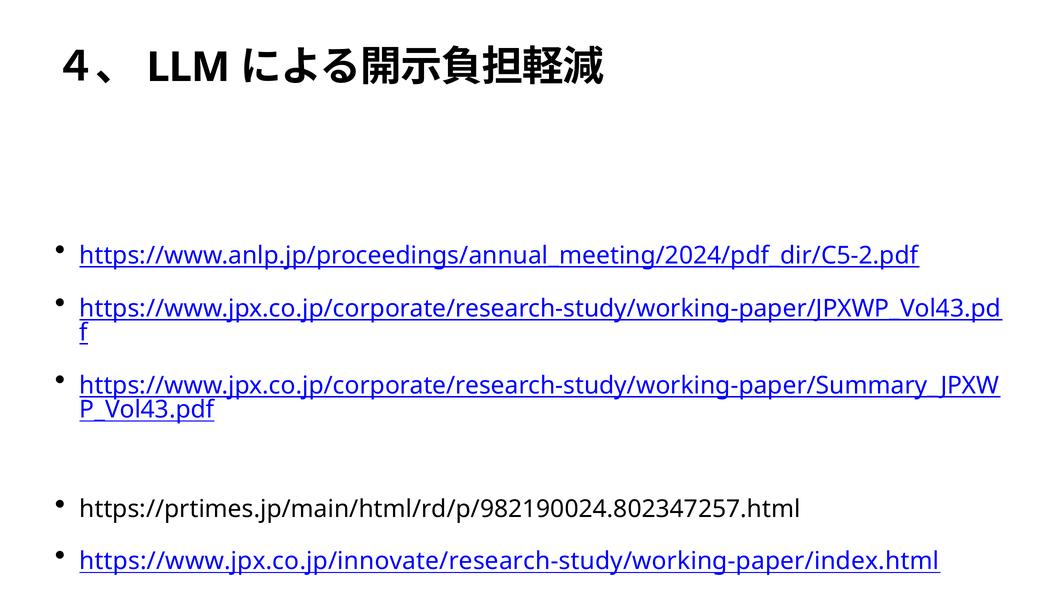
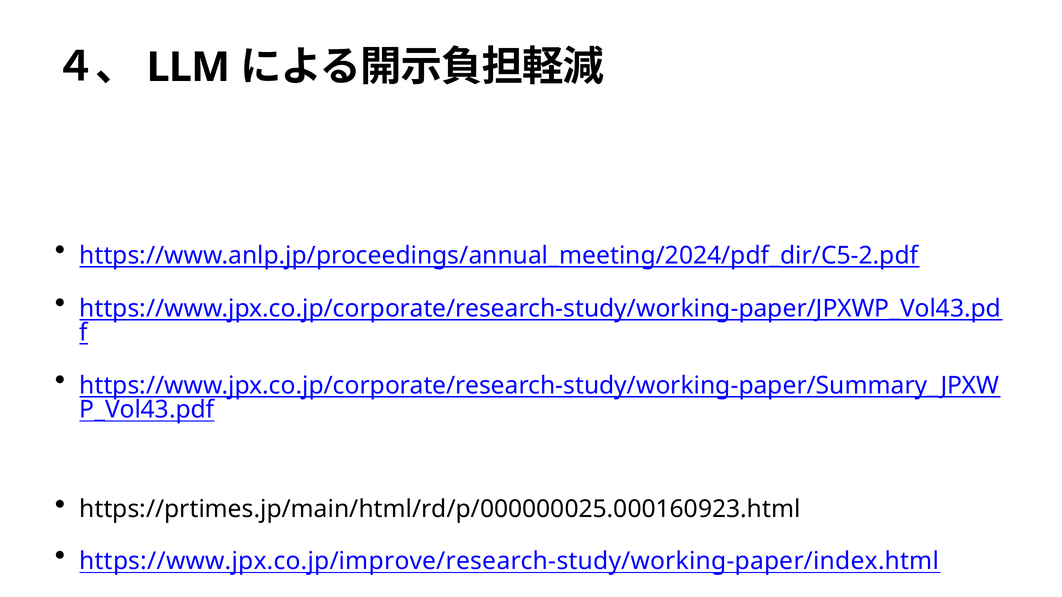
https://prtimes.jp/main/html/rd/p/982190024.802347257.html: https://prtimes.jp/main/html/rd/p/982190024.802347257.html -> https://prtimes.jp/main/html/rd/p/000000025.000160923.html
https://www.jpx.co.jp/innovate/research-study/working-paper/index.html: https://www.jpx.co.jp/innovate/research-study/working-paper/index.html -> https://www.jpx.co.jp/improve/research-study/working-paper/index.html
